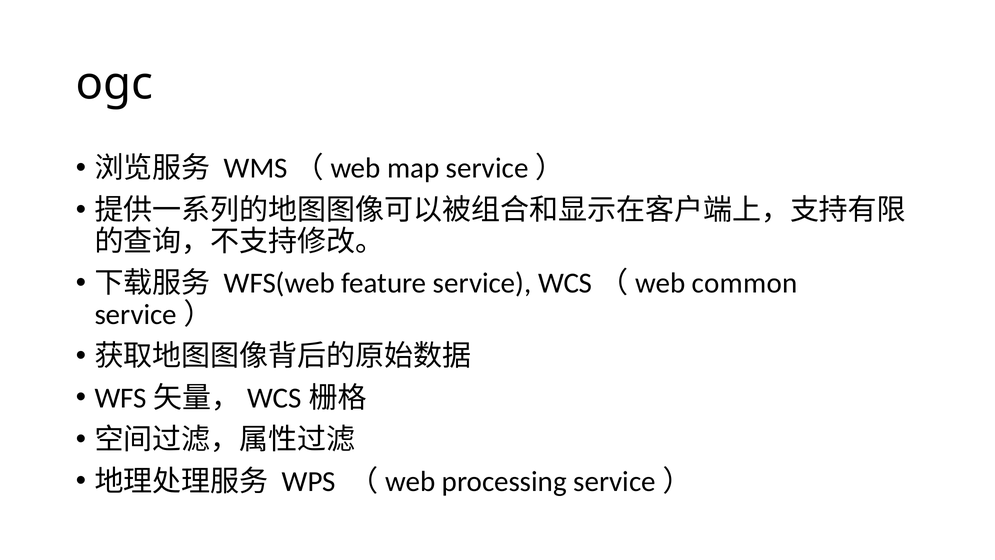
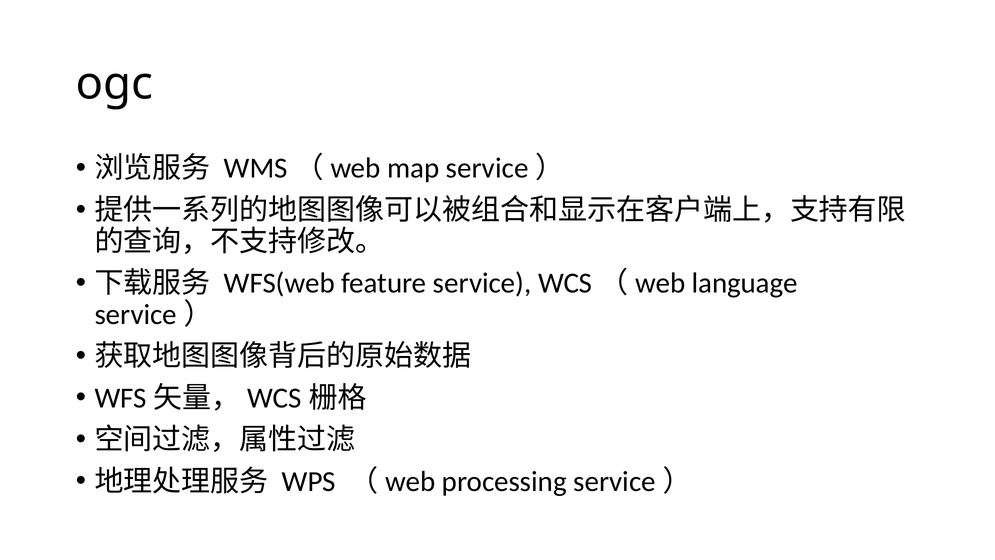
common: common -> language
